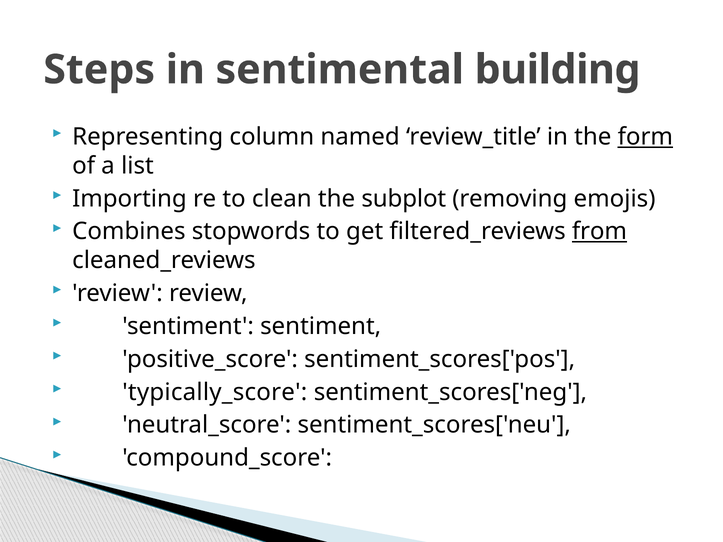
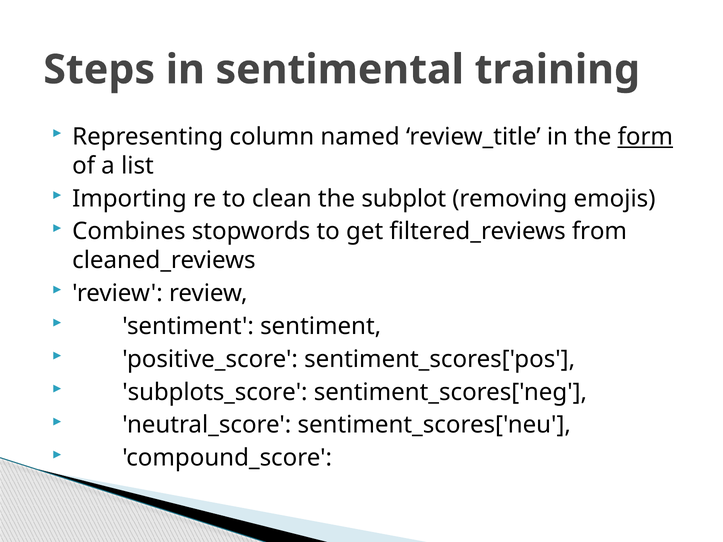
building: building -> training
from underline: present -> none
typically_score: typically_score -> subplots_score
